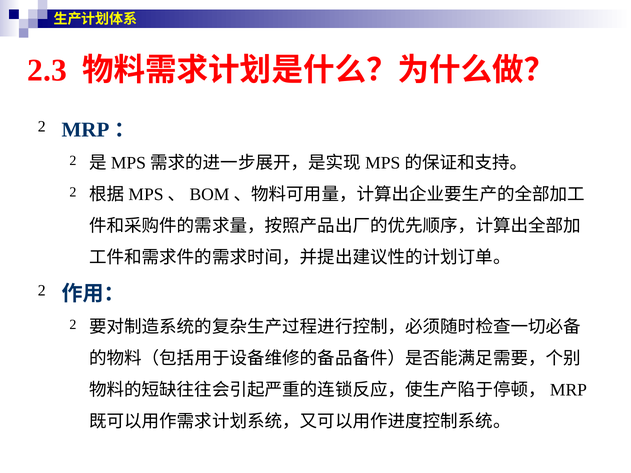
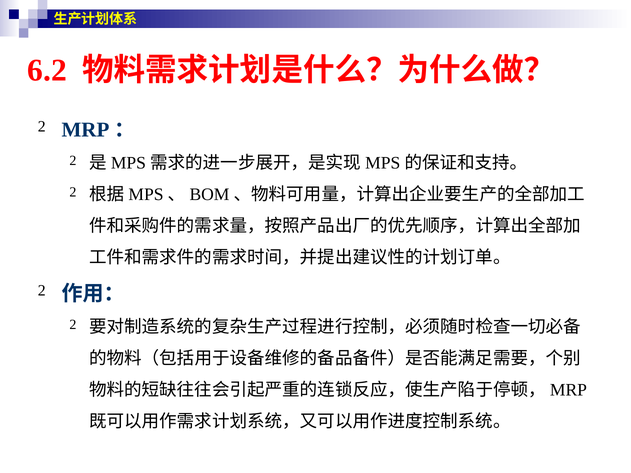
2.3: 2.3 -> 6.2
